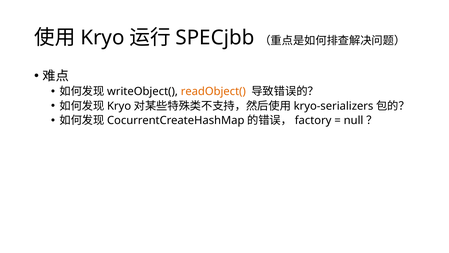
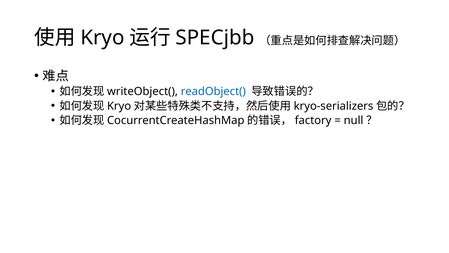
readObject( colour: orange -> blue
